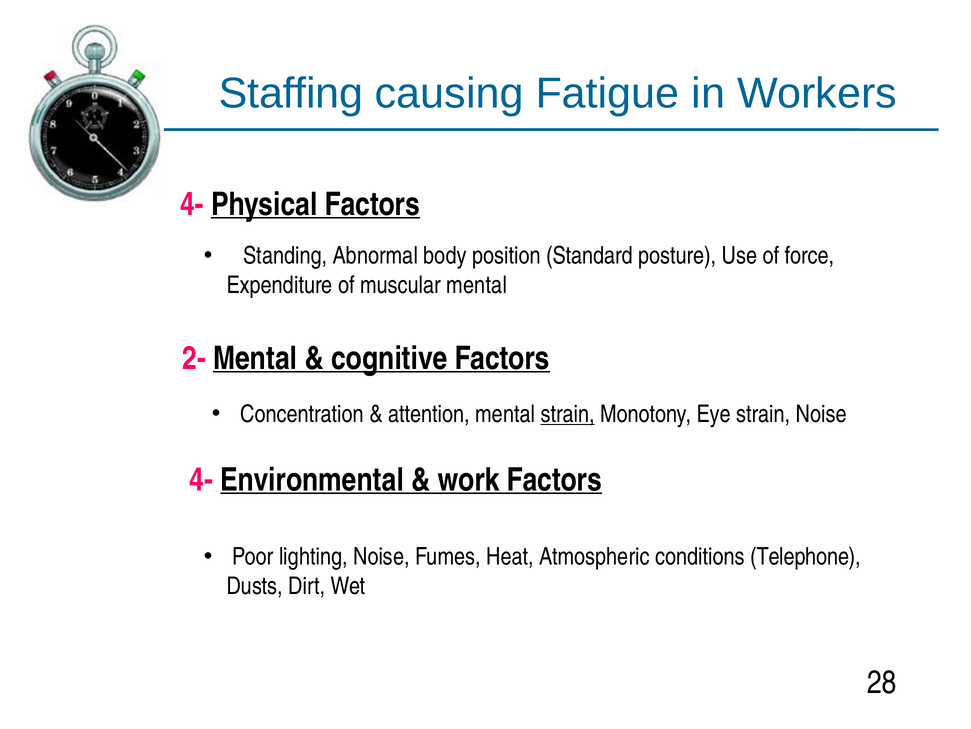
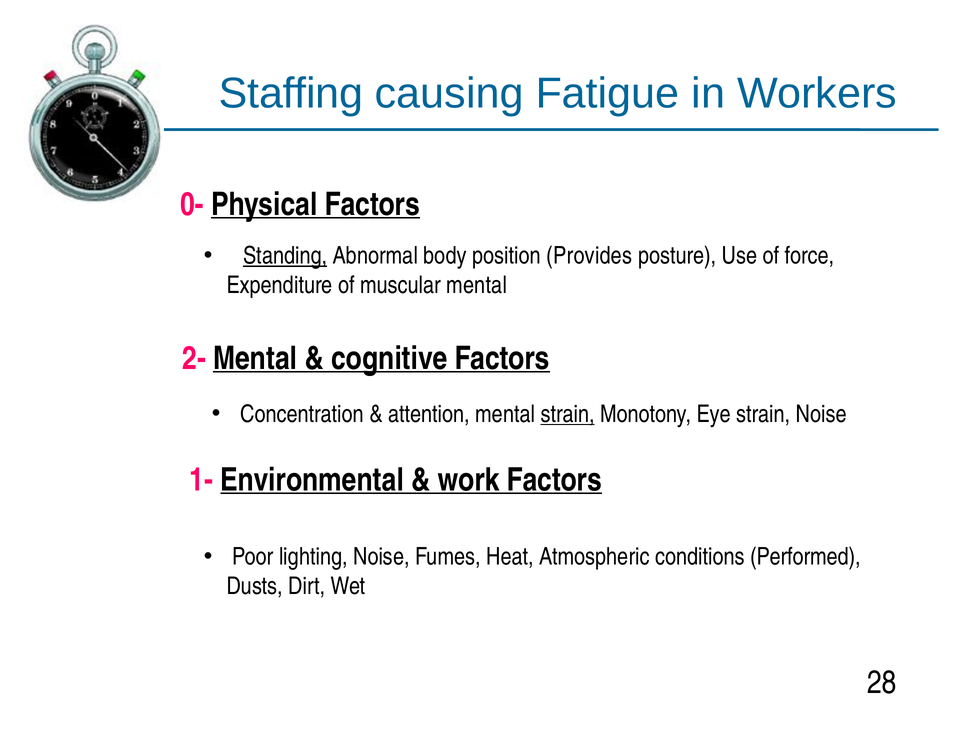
4- at (192, 204): 4- -> 0-
Standing underline: none -> present
Standard: Standard -> Provides
4- at (201, 480): 4- -> 1-
Telephone: Telephone -> Performed
